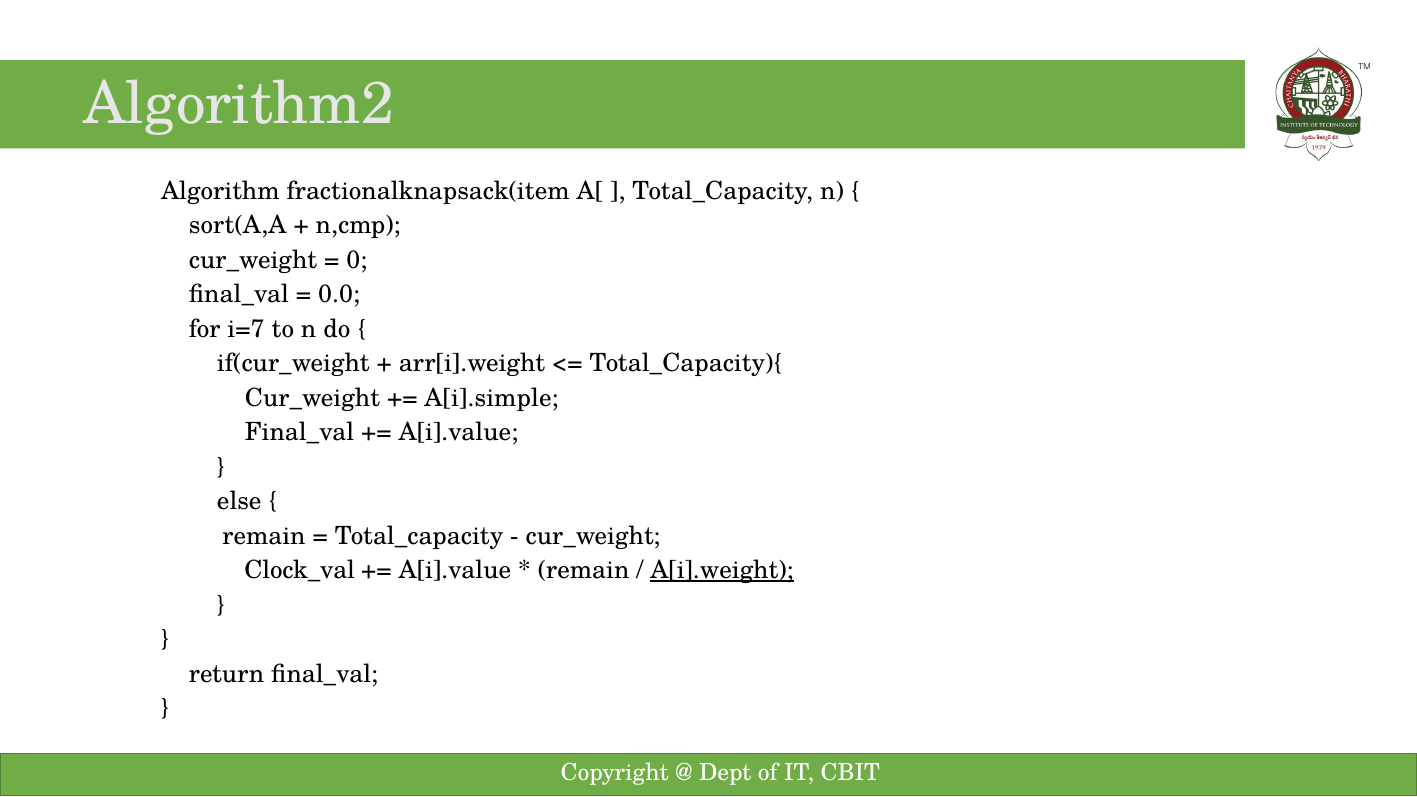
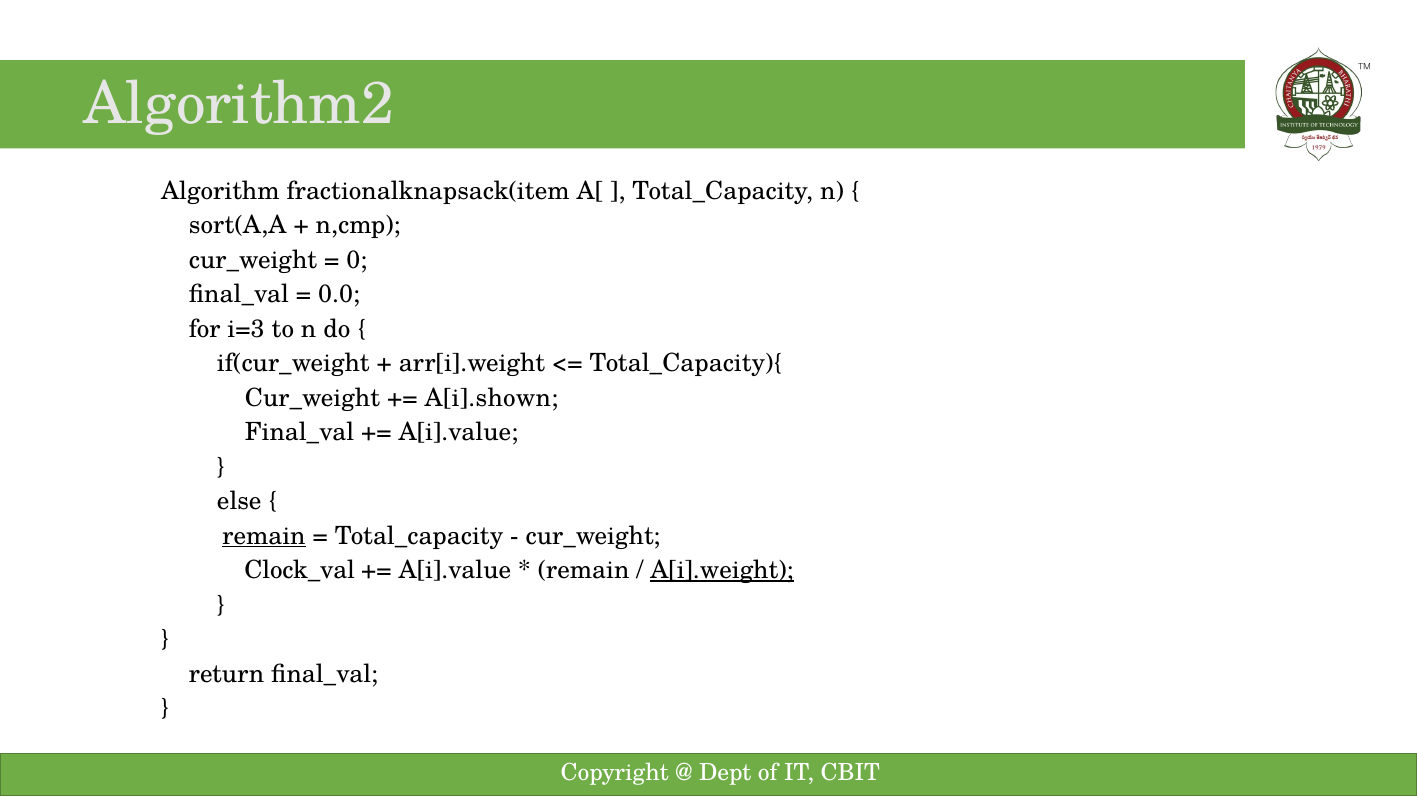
i=7: i=7 -> i=3
A[i].simple: A[i].simple -> A[i].shown
remain at (264, 536) underline: none -> present
